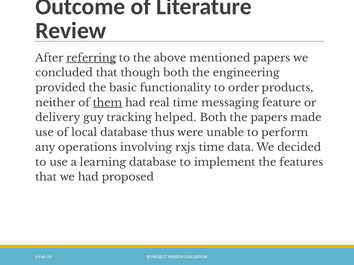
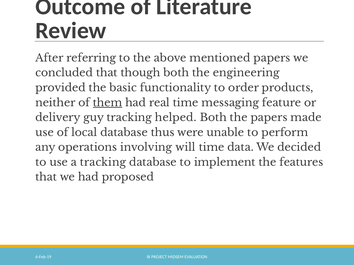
referring underline: present -> none
rxjs: rxjs -> will
a learning: learning -> tracking
